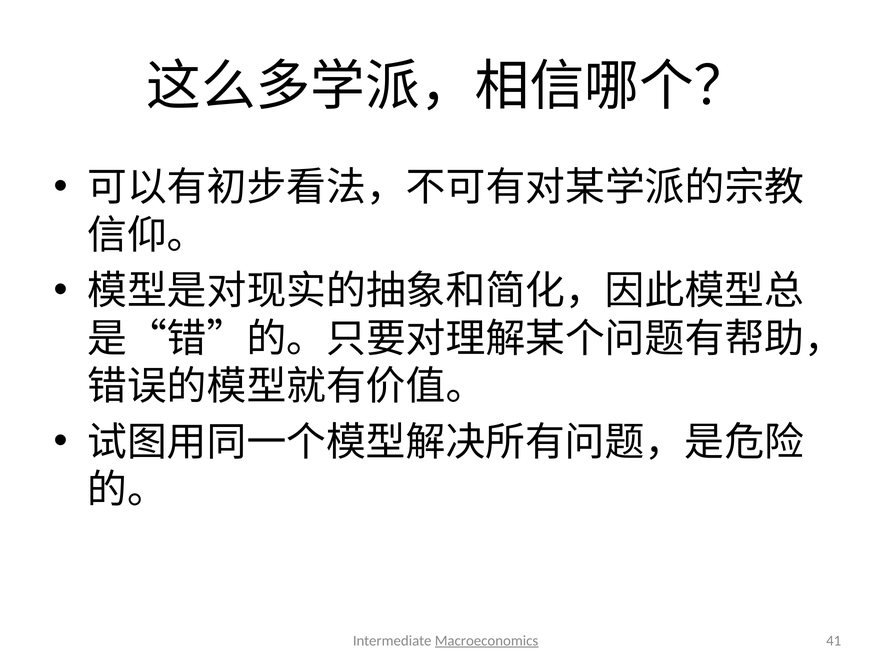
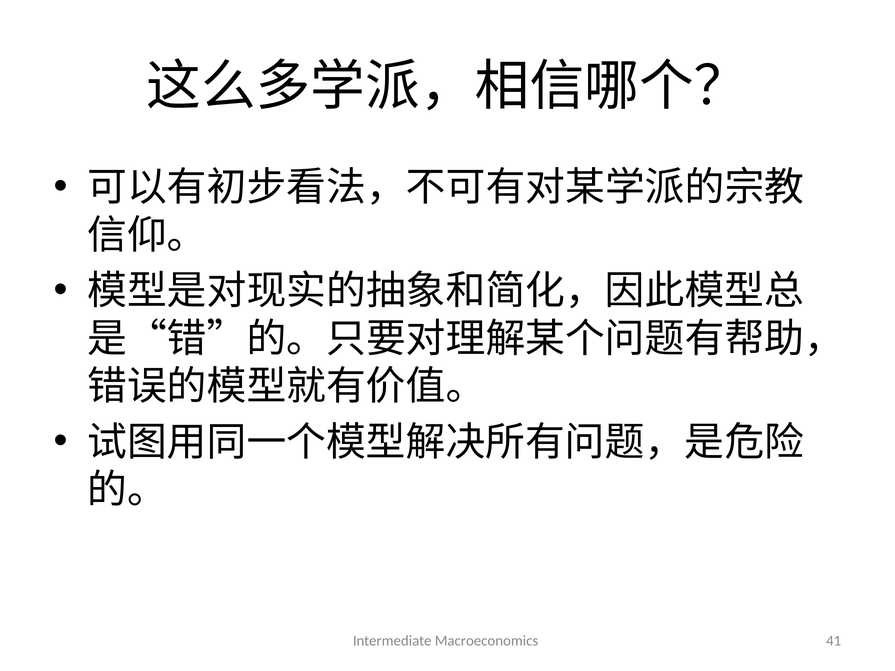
Macroeconomics underline: present -> none
